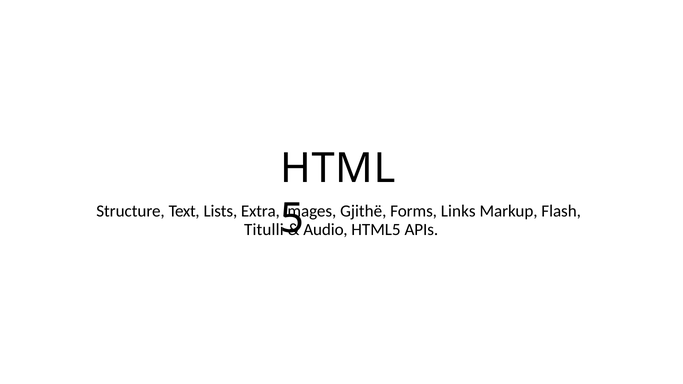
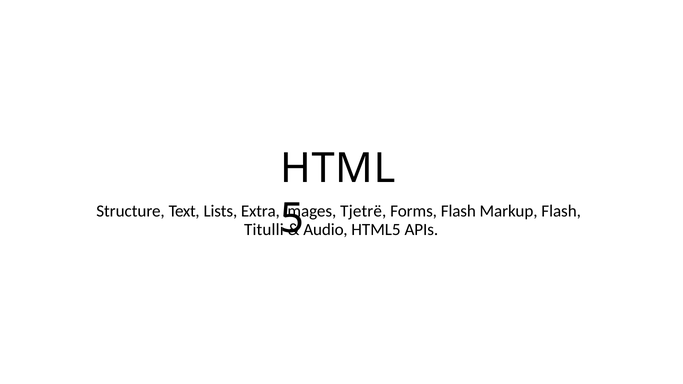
Gjithë: Gjithë -> Tjetrë
Forms Links: Links -> Flash
